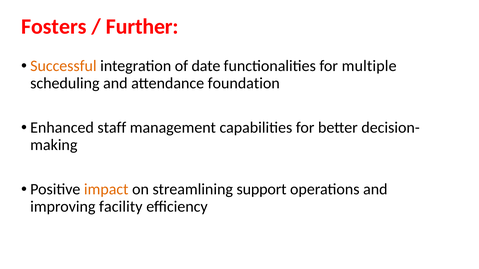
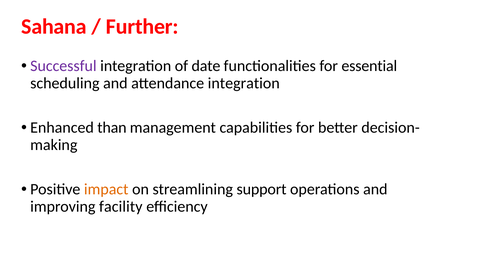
Fosters: Fosters -> Sahana
Successful colour: orange -> purple
multiple: multiple -> essential
attendance foundation: foundation -> integration
staff: staff -> than
